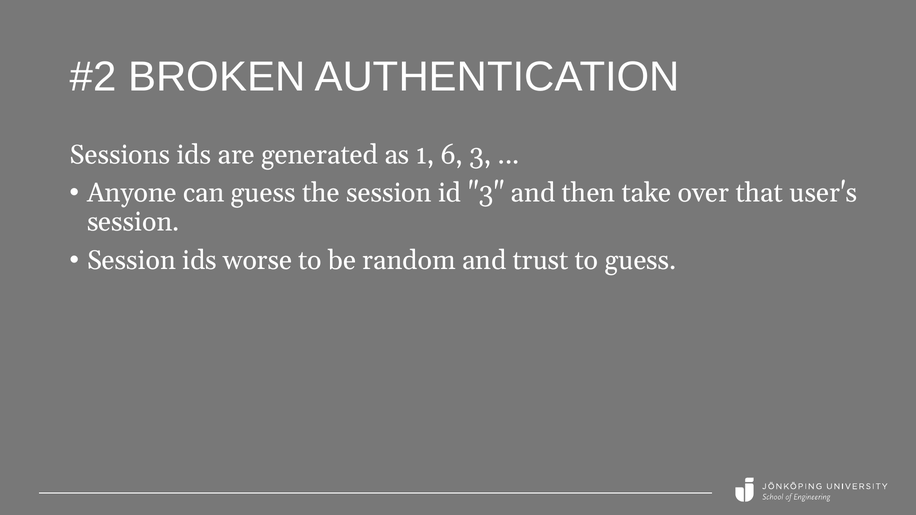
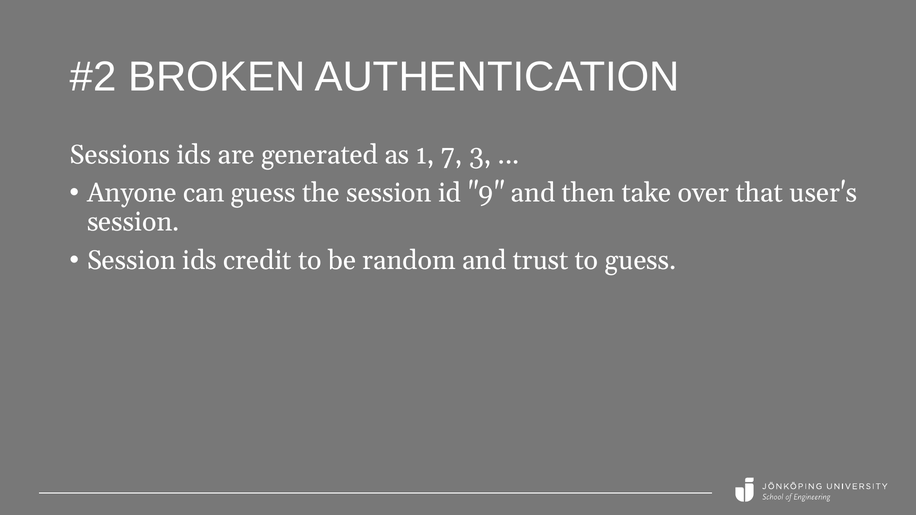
6: 6 -> 7
id 3: 3 -> 9
worse: worse -> credit
